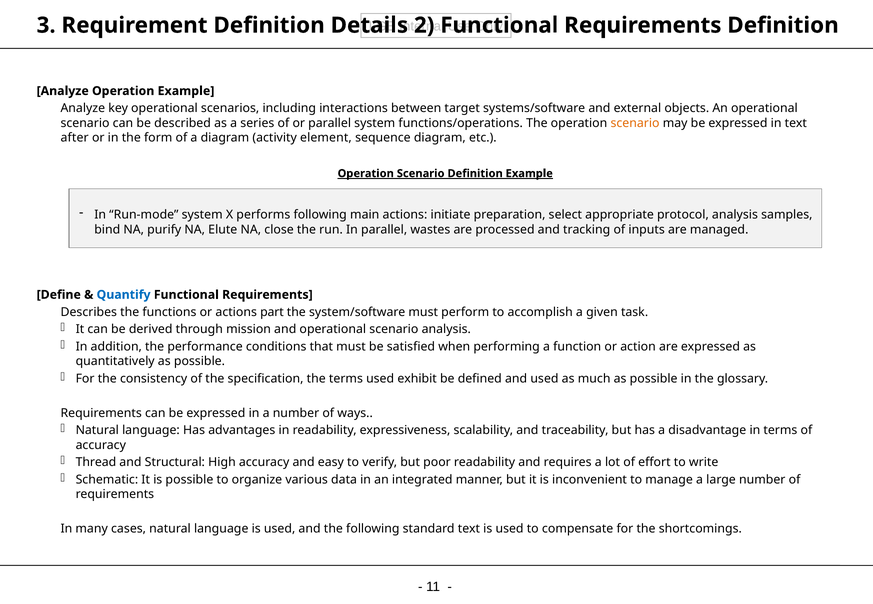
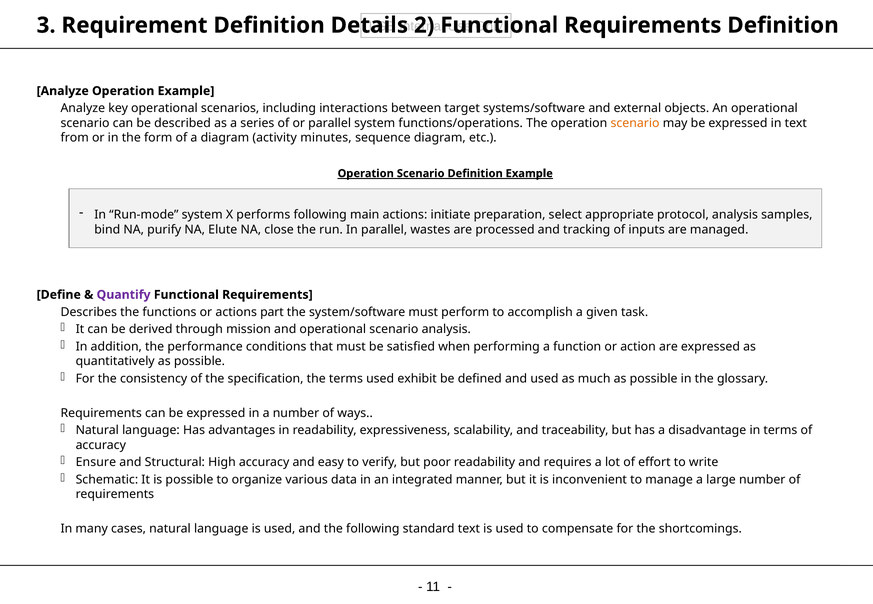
after: after -> from
element: element -> minutes
Quantify colour: blue -> purple
Thread: Thread -> Ensure
